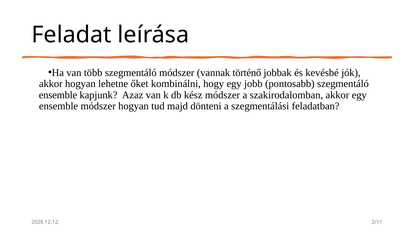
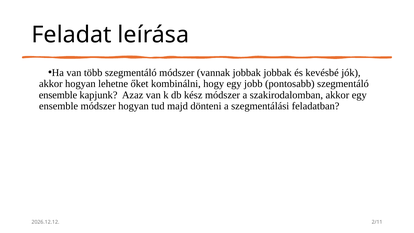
vannak történő: történő -> jobbak
